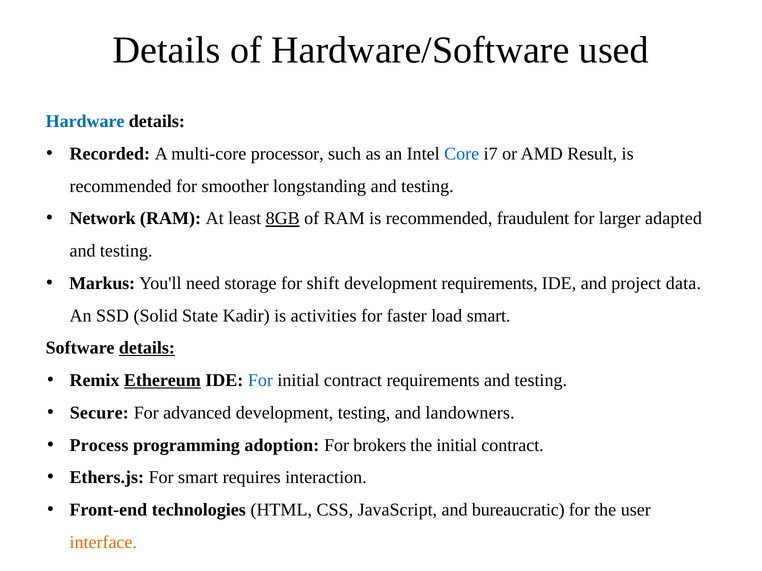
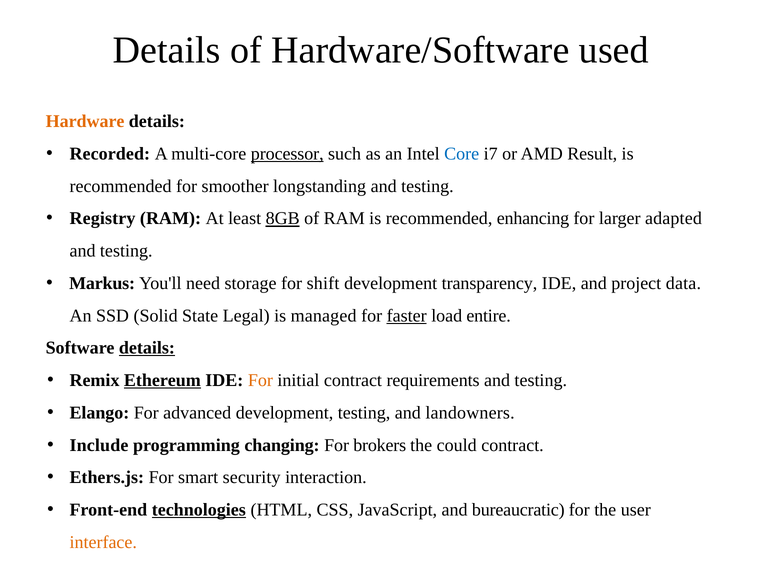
Hardware colour: blue -> orange
processor underline: none -> present
Network: Network -> Registry
fraudulent: fraudulent -> enhancing
development requirements: requirements -> transparency
Kadir: Kadir -> Legal
activities: activities -> managed
faster underline: none -> present
load smart: smart -> entire
For at (260, 381) colour: blue -> orange
Secure: Secure -> Elango
Process: Process -> Include
adoption: adoption -> changing
the initial: initial -> could
requires: requires -> security
technologies underline: none -> present
